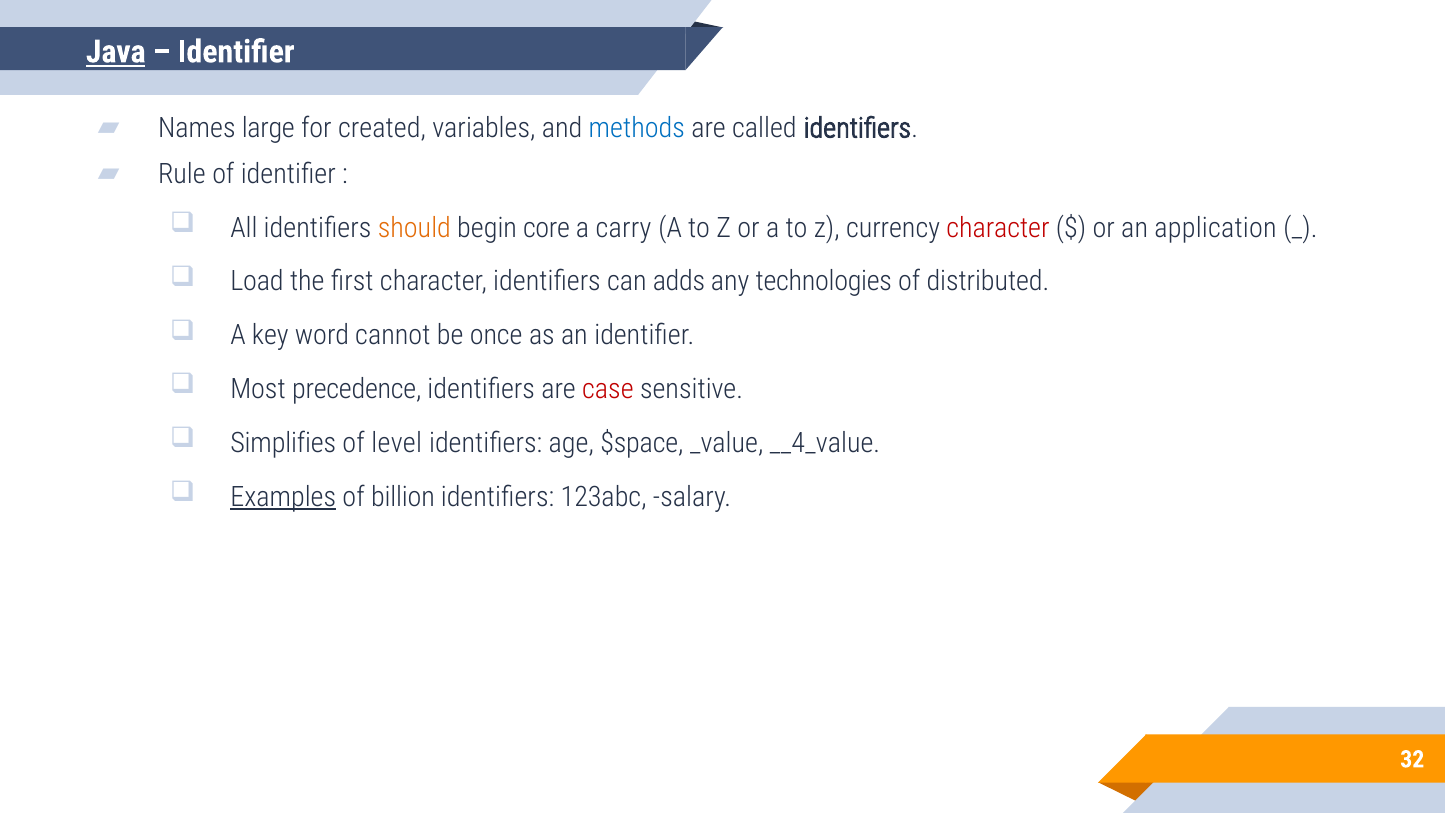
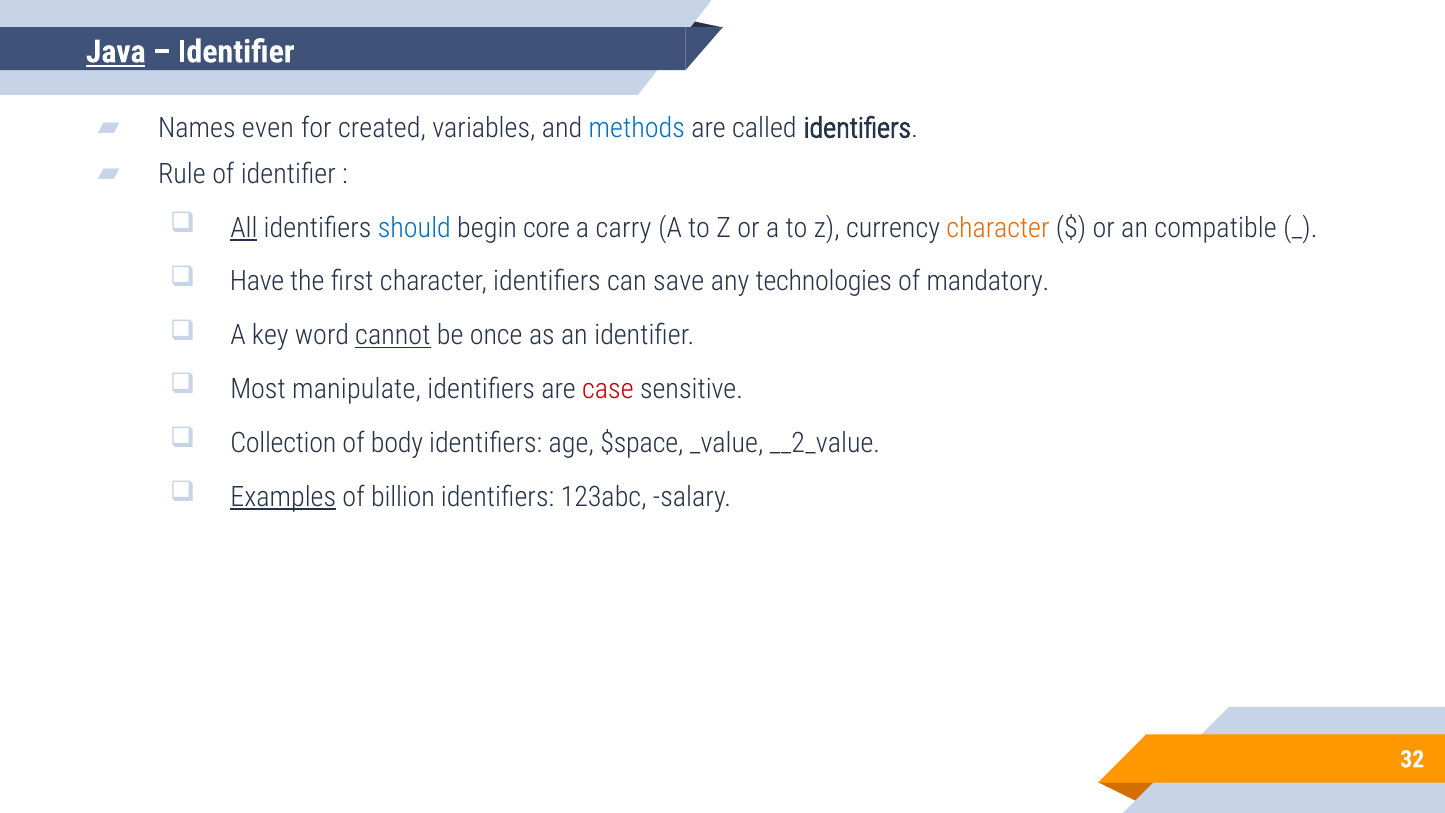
large: large -> even
All underline: none -> present
should colour: orange -> blue
character at (998, 228) colour: red -> orange
application: application -> compatible
Load: Load -> Have
adds: adds -> save
distributed: distributed -> mandatory
cannot underline: none -> present
precedence: precedence -> manipulate
Simplifies: Simplifies -> Collection
level: level -> body
__4_value: __4_value -> __2_value
